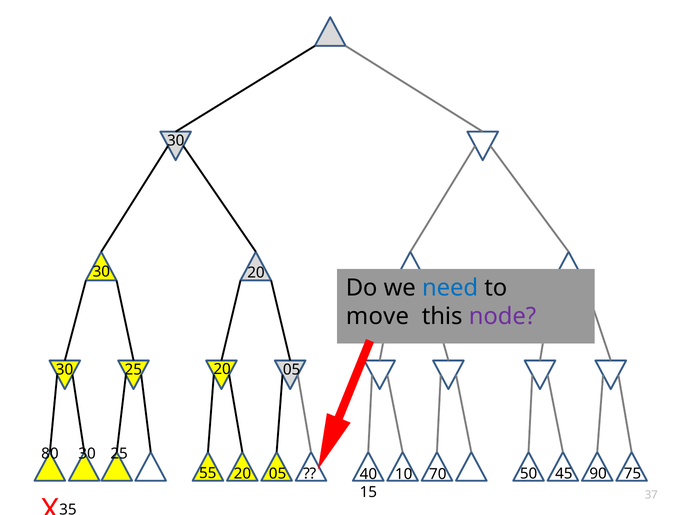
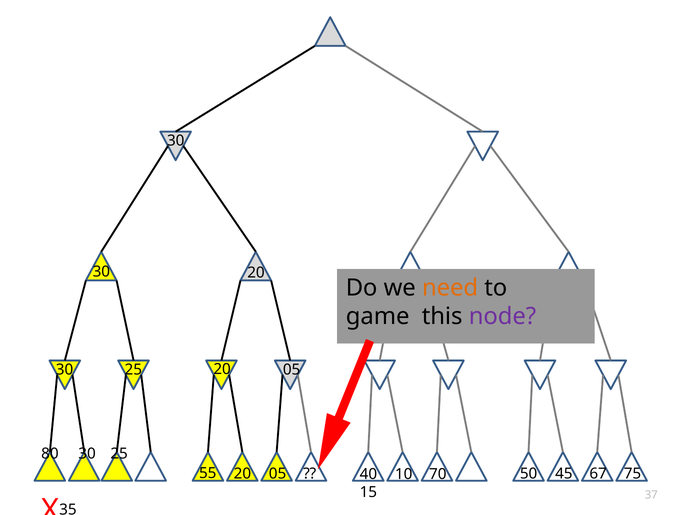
need colour: blue -> orange
move: move -> game
90: 90 -> 67
